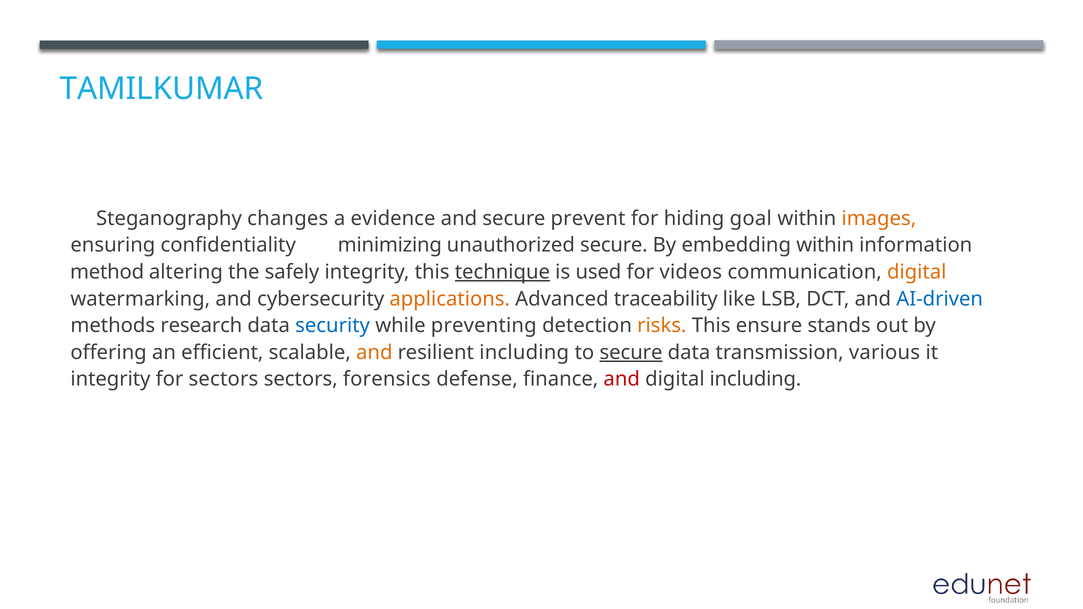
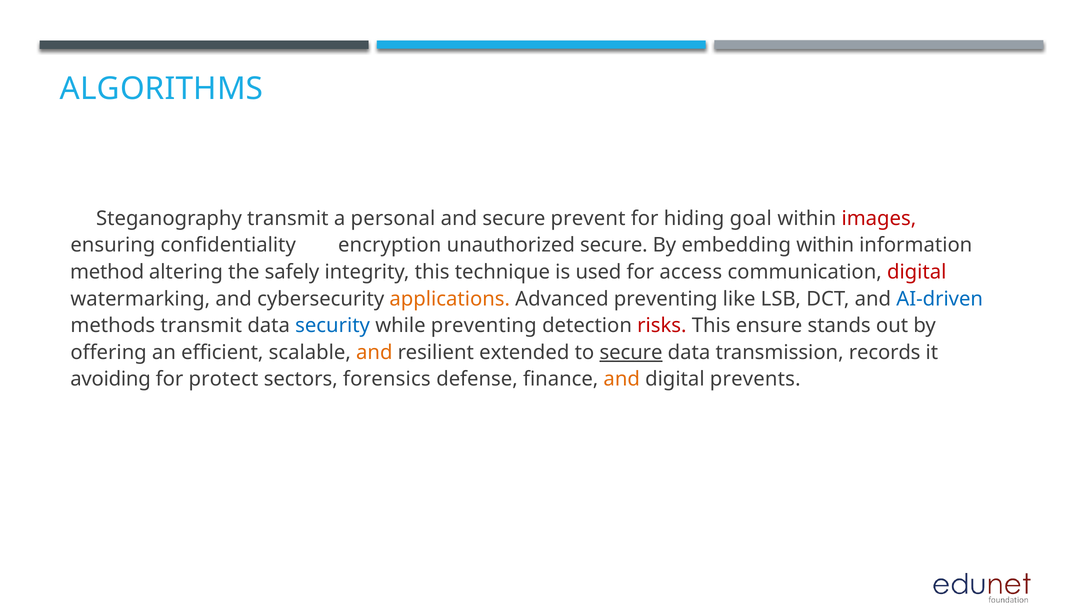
TAMILKUMAR: TAMILKUMAR -> ALGORITHMS
Steganography changes: changes -> transmit
evidence: evidence -> personal
images colour: orange -> red
minimizing: minimizing -> encryption
technique underline: present -> none
videos: videos -> access
digital at (917, 272) colour: orange -> red
Advanced traceability: traceability -> preventing
methods research: research -> transmit
risks colour: orange -> red
resilient including: including -> extended
various: various -> records
integrity at (110, 379): integrity -> avoiding
for sectors: sectors -> protect
and at (622, 379) colour: red -> orange
digital including: including -> prevents
